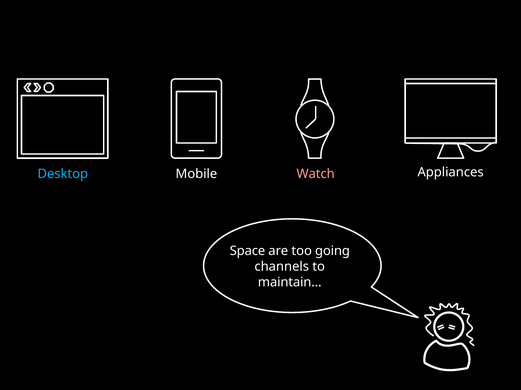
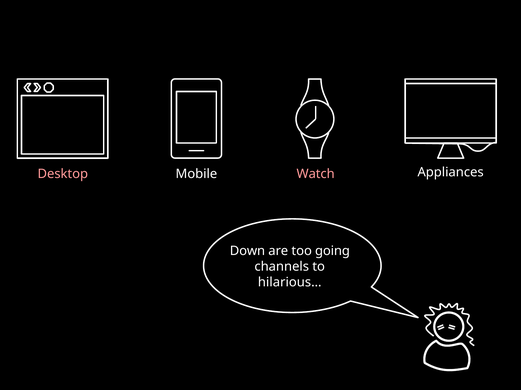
Desktop colour: light blue -> pink
Space: Space -> Down
maintain…: maintain… -> hilarious…
